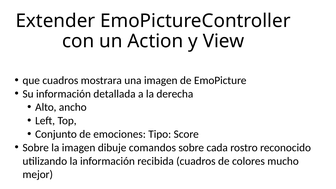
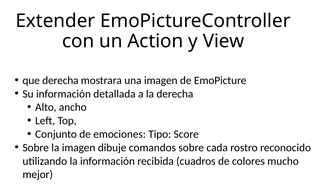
que cuadros: cuadros -> derecha
